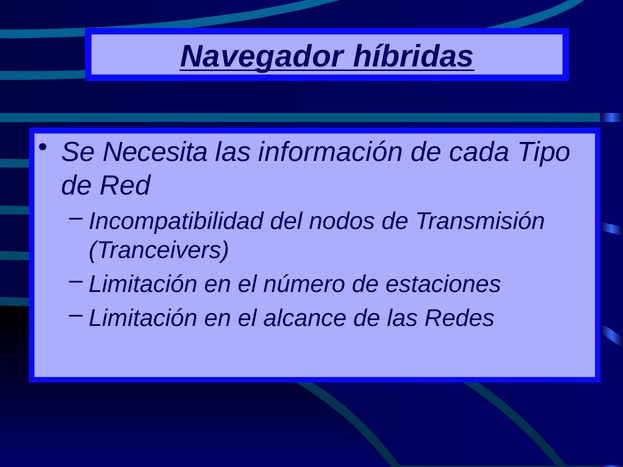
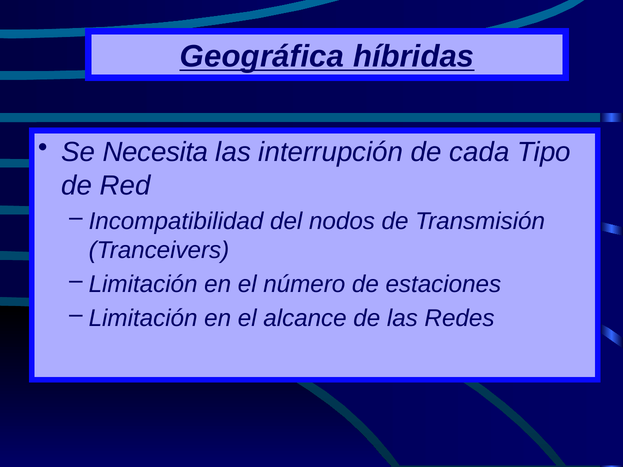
Navegador: Navegador -> Geográfica
información: información -> interrupción
